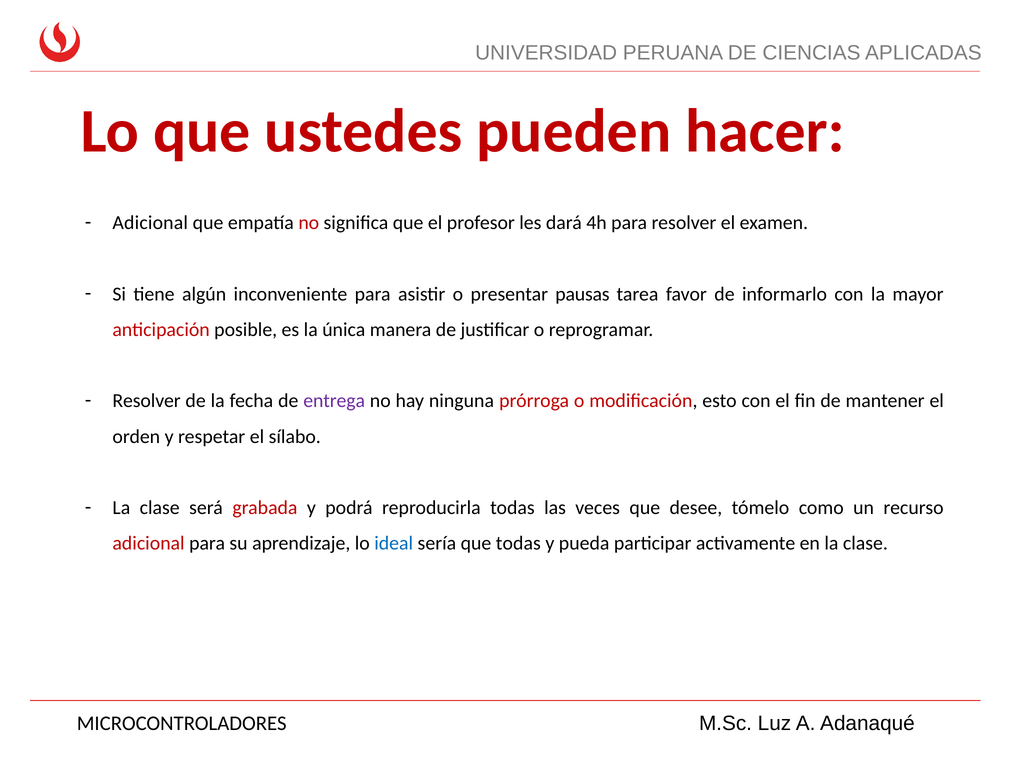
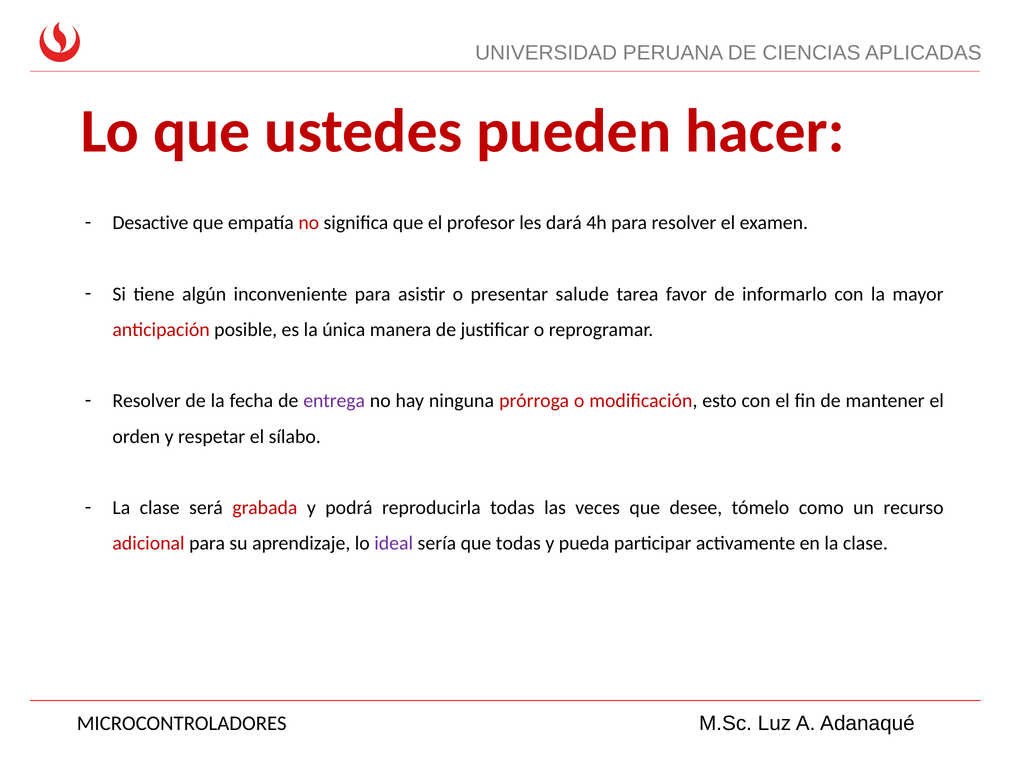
Adicional at (150, 223): Adicional -> Desactive
pausas: pausas -> salude
ideal colour: blue -> purple
